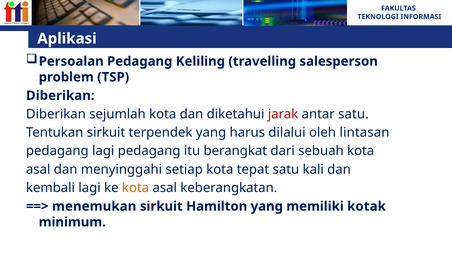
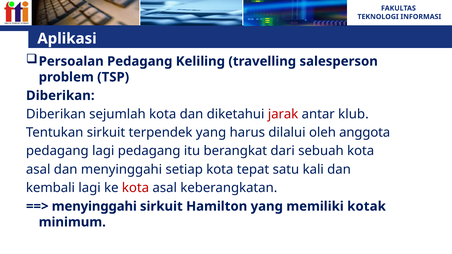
antar satu: satu -> klub
lintasan: lintasan -> anggota
kota at (135, 188) colour: orange -> red
menemukan at (94, 207): menemukan -> menyinggahi
